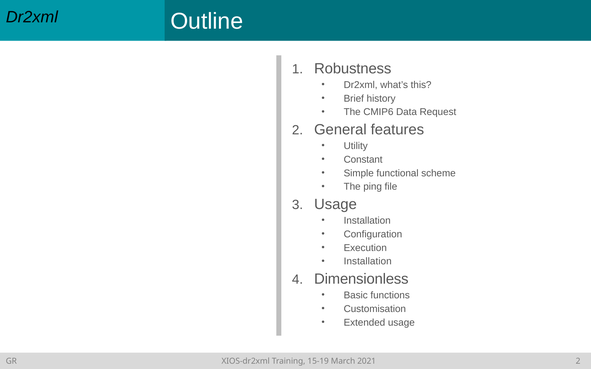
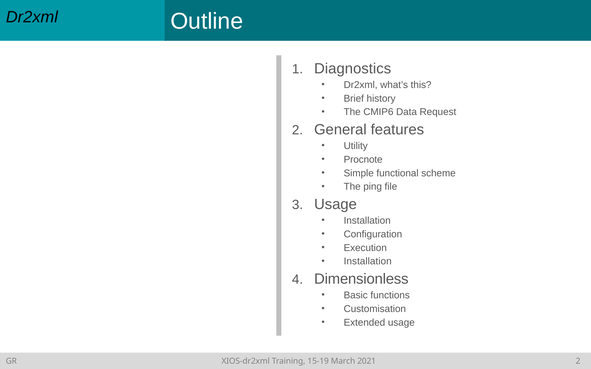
Robustness: Robustness -> Diagnostics
Constant: Constant -> Procnote
